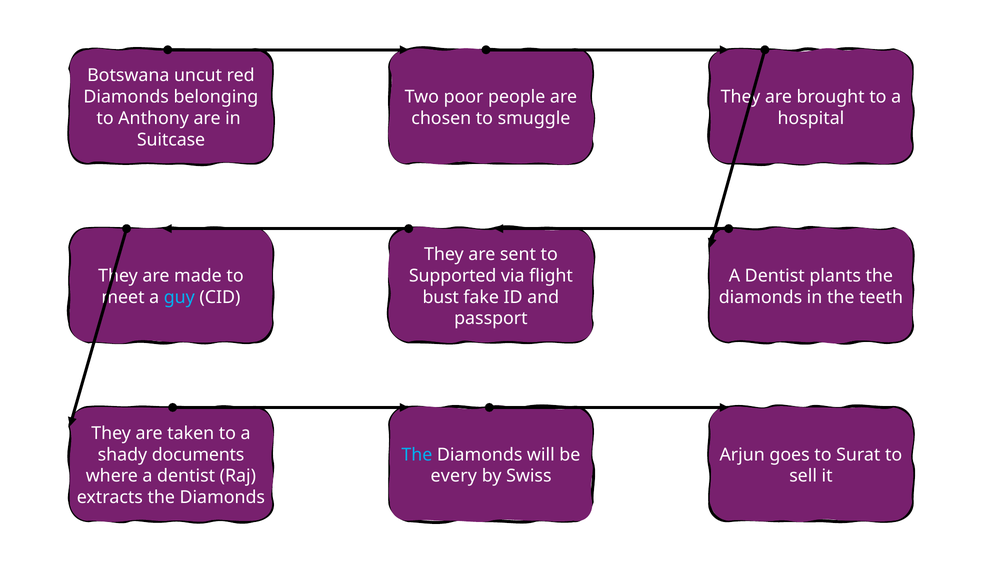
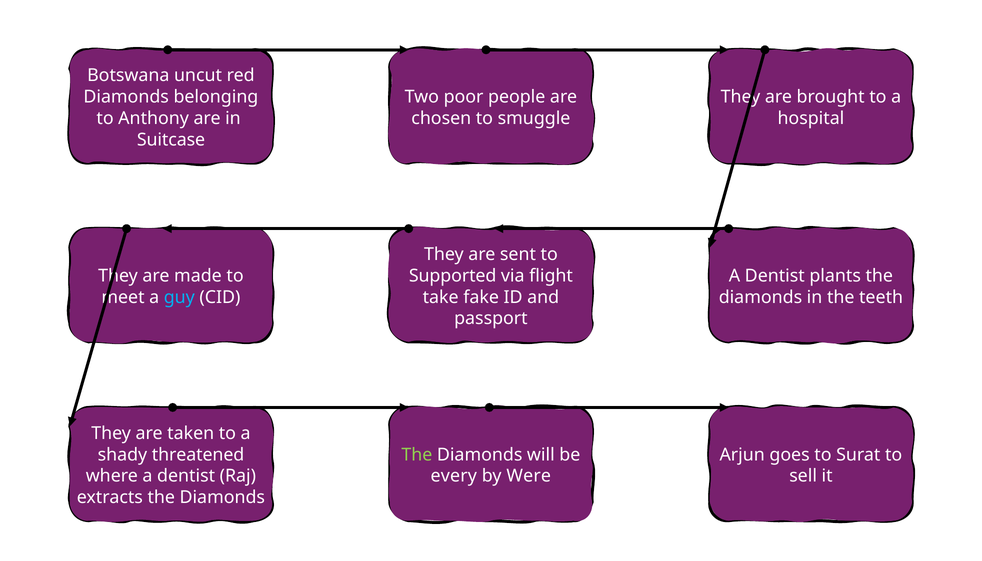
bust: bust -> take
documents: documents -> threatened
The at (417, 455) colour: light blue -> light green
Swiss: Swiss -> Were
